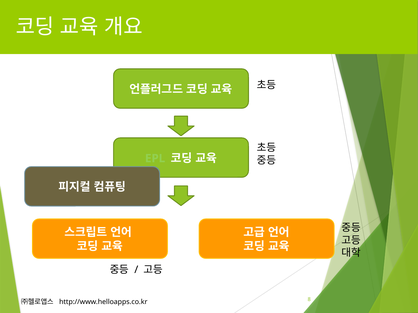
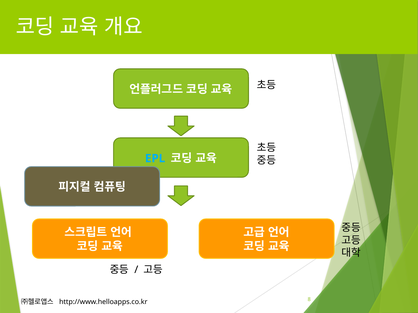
EPL colour: light green -> light blue
